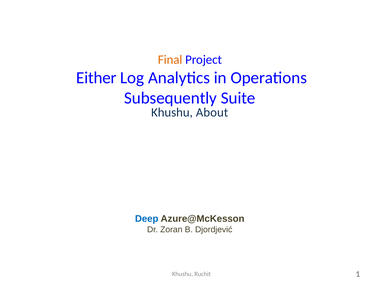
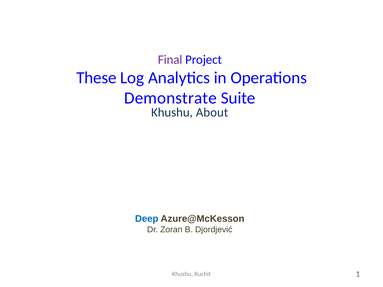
Final colour: orange -> purple
Either: Either -> These
Subsequently: Subsequently -> Demonstrate
